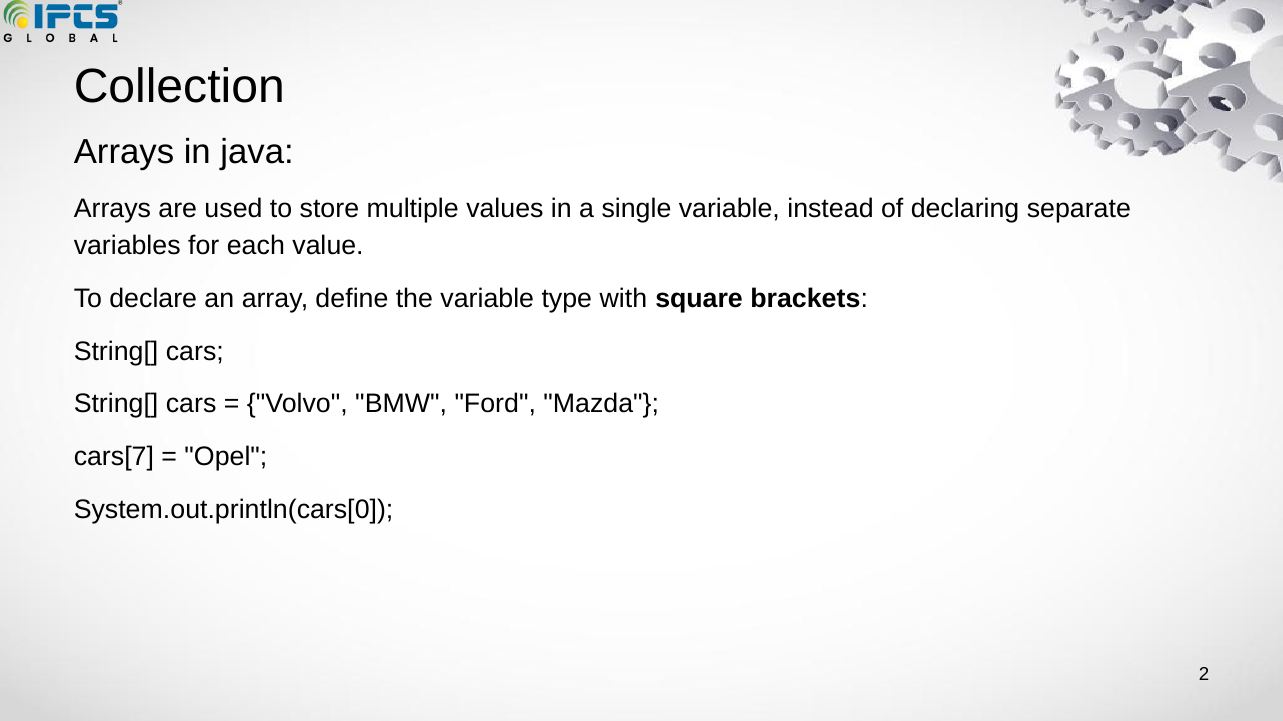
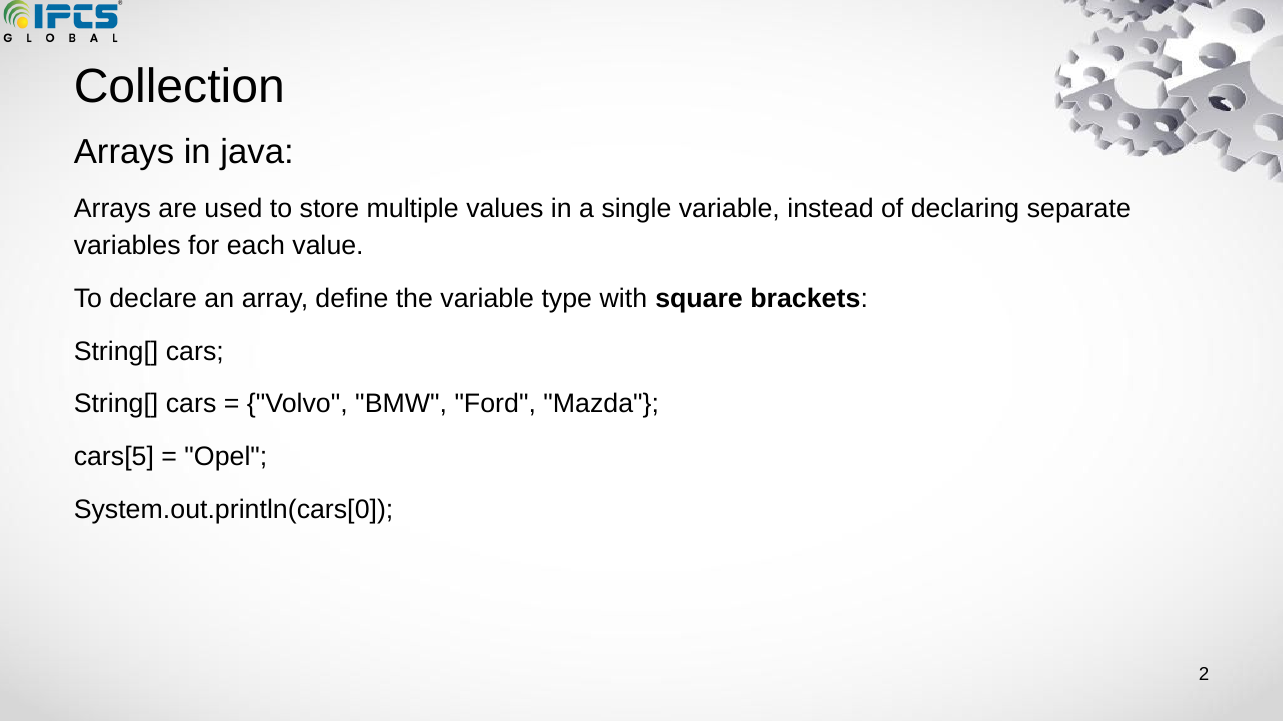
cars[7: cars[7 -> cars[5
